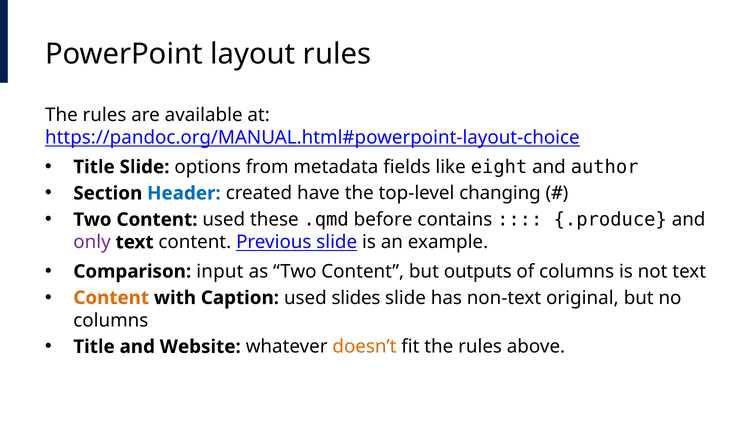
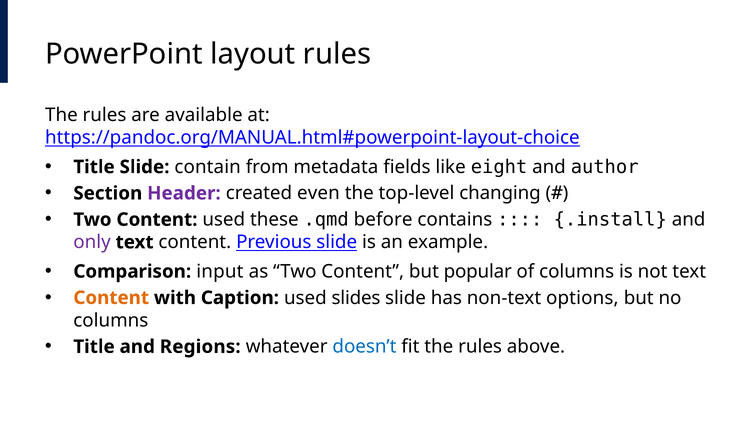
options: options -> contain
Header colour: blue -> purple
have: have -> even
.produce: .produce -> .install
outputs: outputs -> popular
original: original -> options
Website: Website -> Regions
doesn’t colour: orange -> blue
